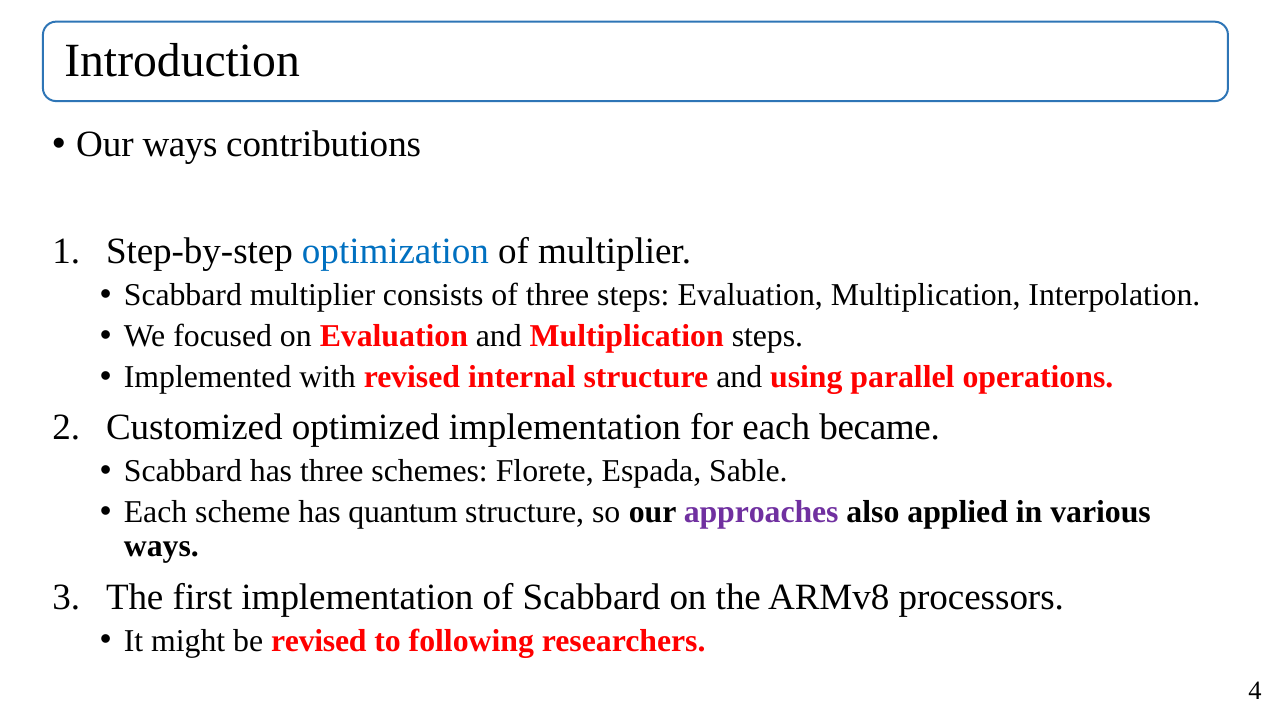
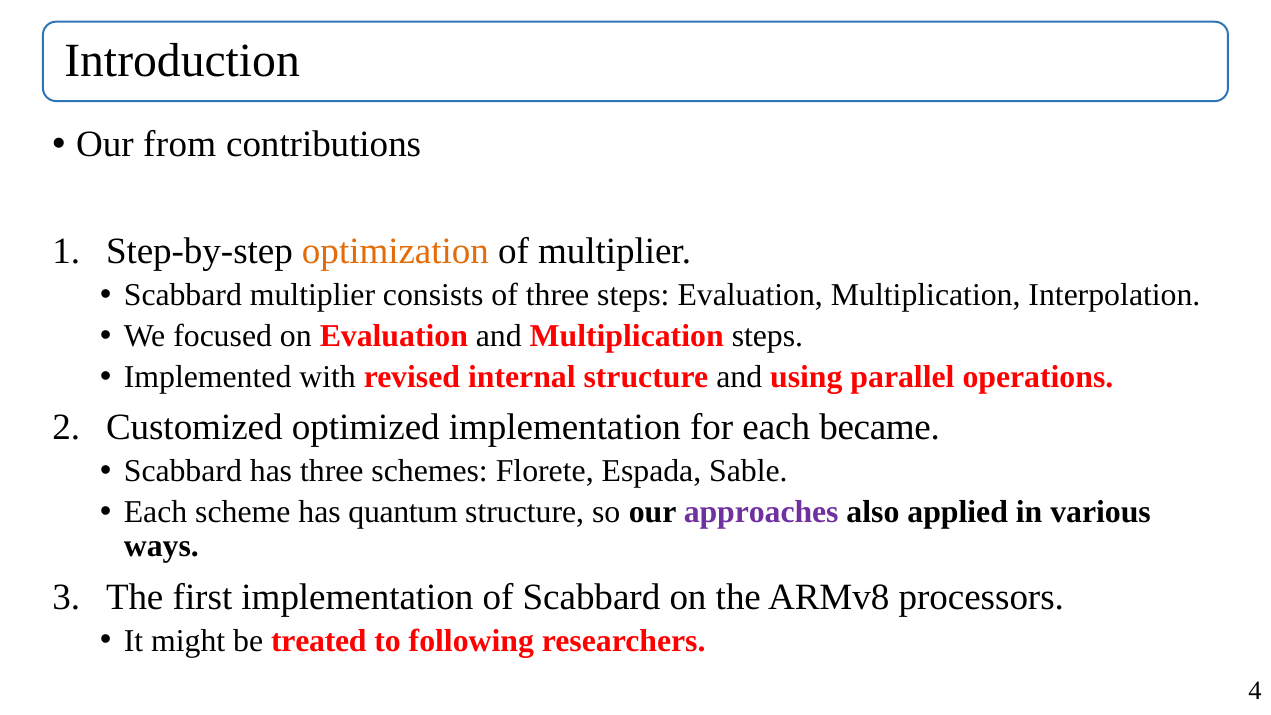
Our ways: ways -> from
optimization colour: blue -> orange
be revised: revised -> treated
